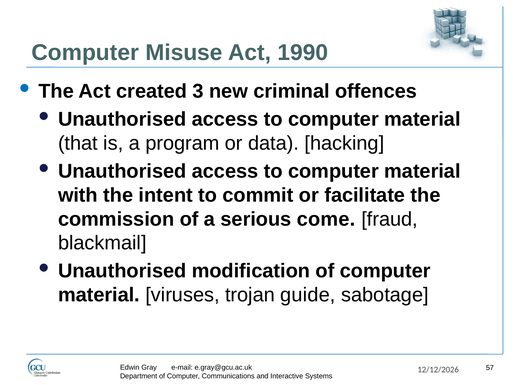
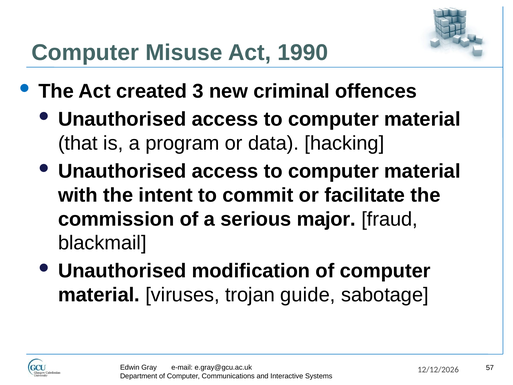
come: come -> major
